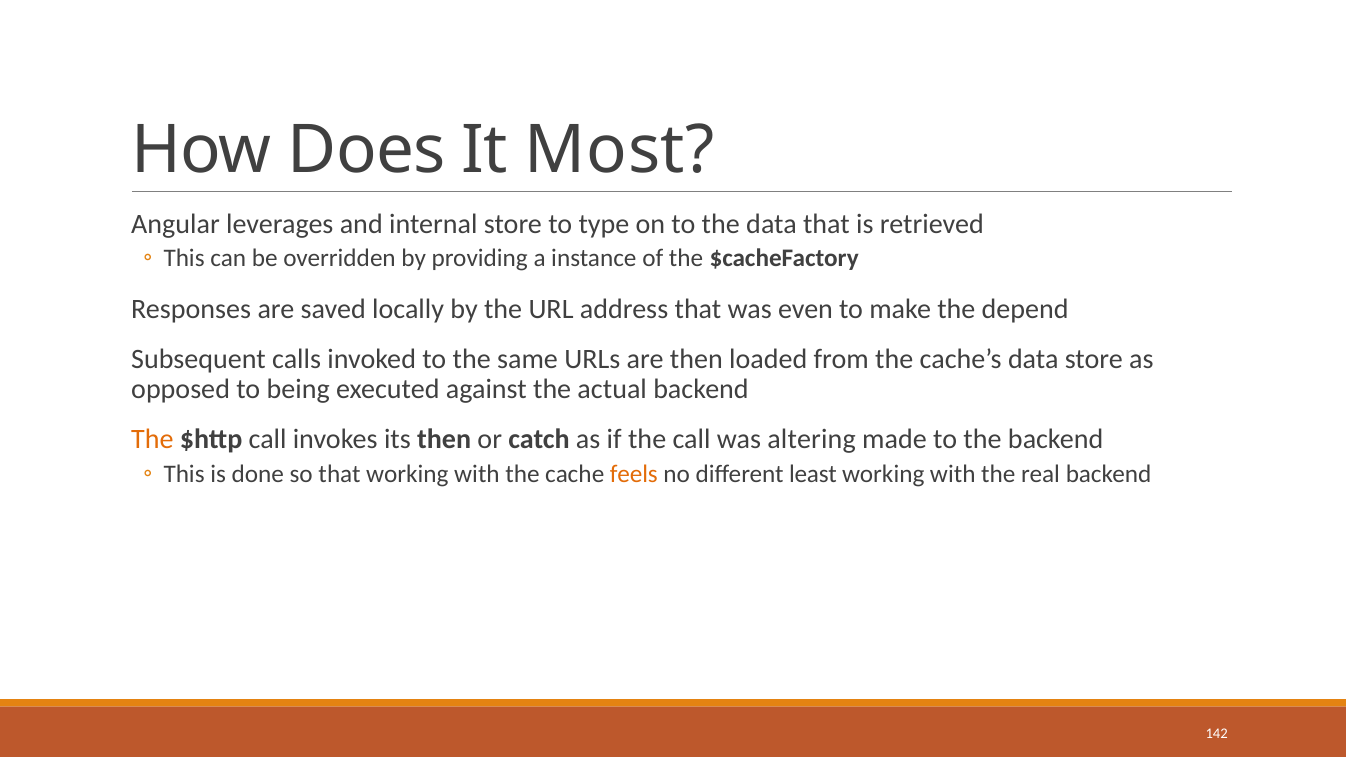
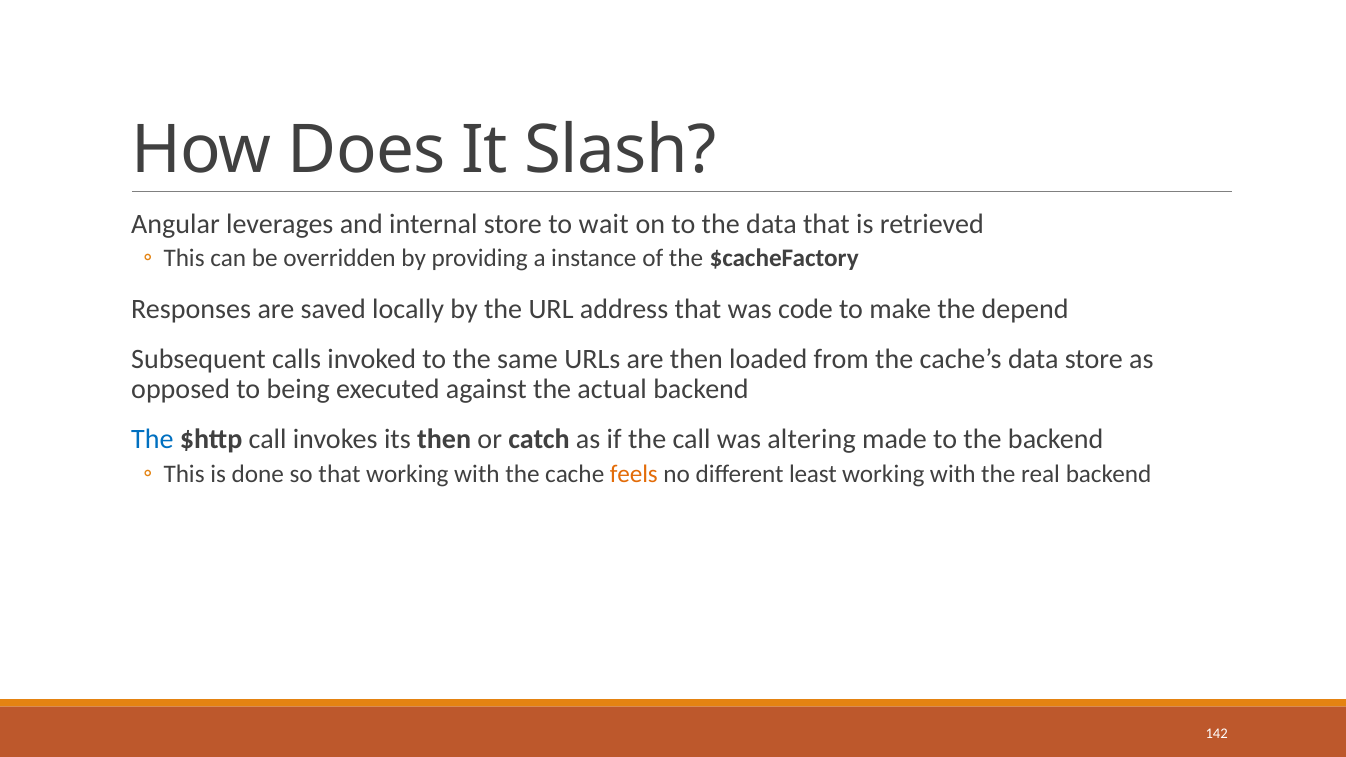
Most: Most -> Slash
type: type -> wait
even: even -> code
The at (152, 440) colour: orange -> blue
